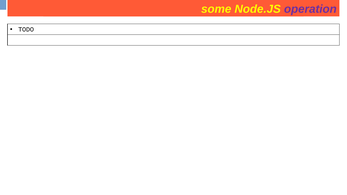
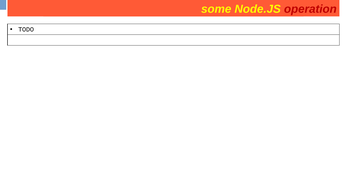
operation at (310, 9) colour: purple -> red
